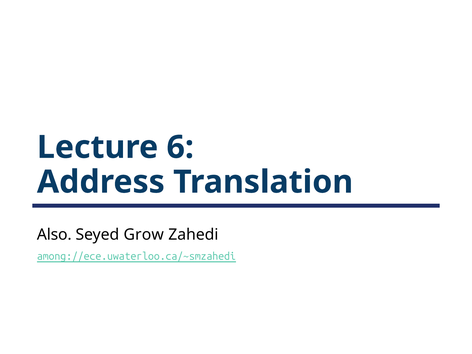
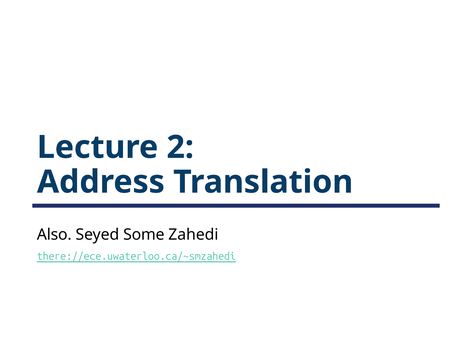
6: 6 -> 2
Grow: Grow -> Some
among://ece.uwaterloo.ca/~smzahedi: among://ece.uwaterloo.ca/~smzahedi -> there://ece.uwaterloo.ca/~smzahedi
